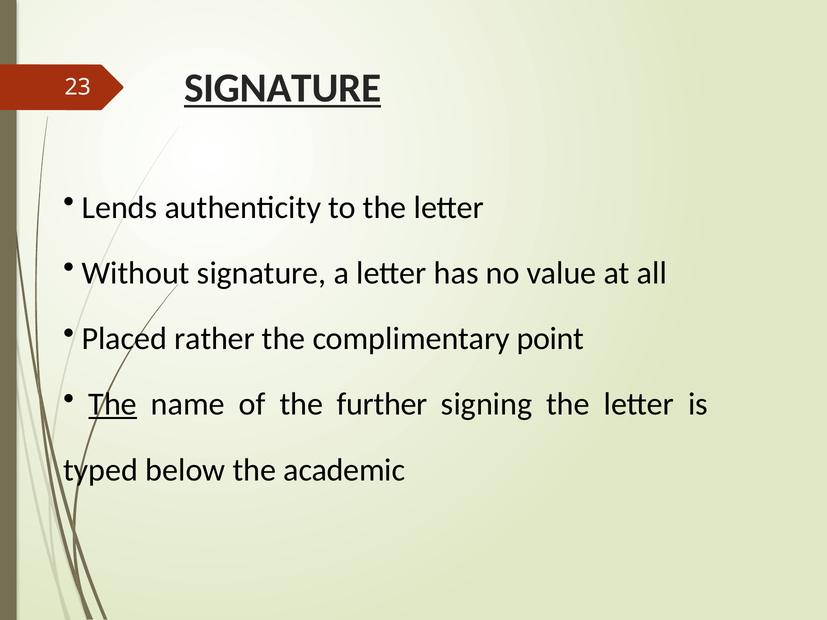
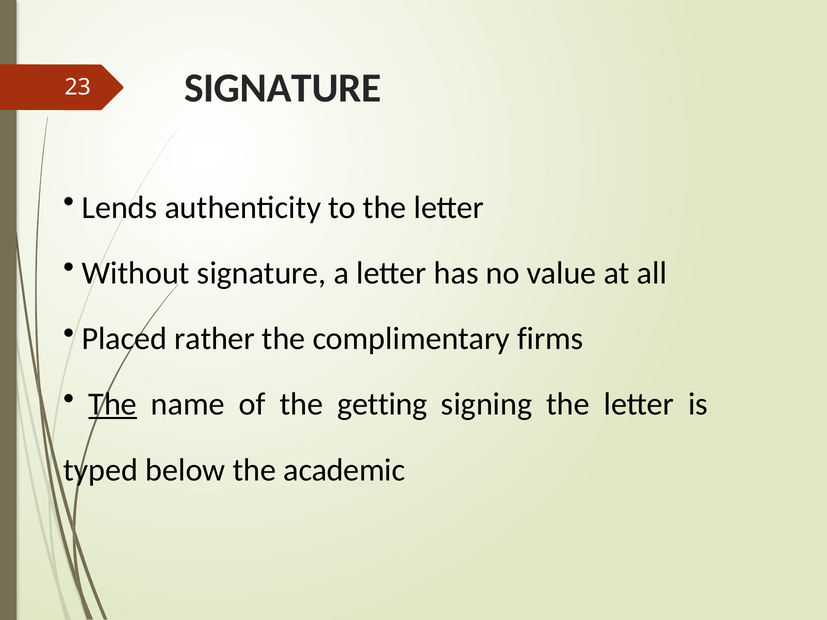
SIGNATURE at (283, 88) underline: present -> none
point: point -> firms
further: further -> getting
